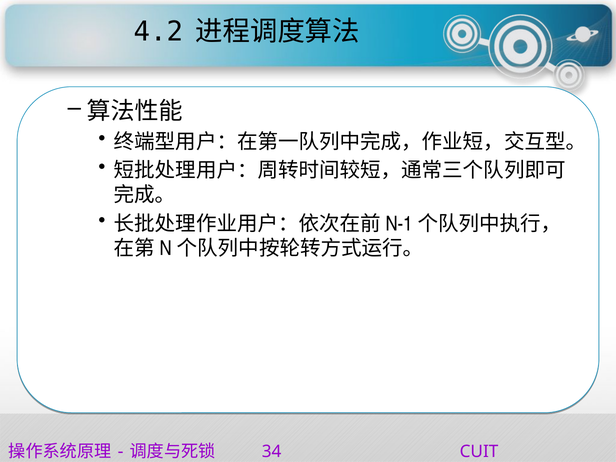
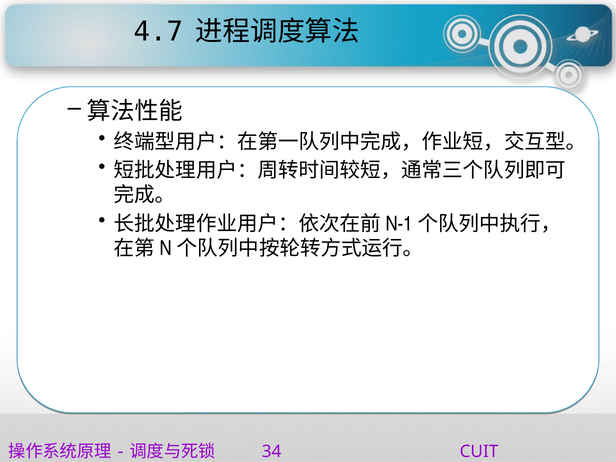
4.2: 4.2 -> 4.7
